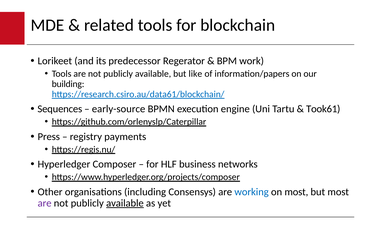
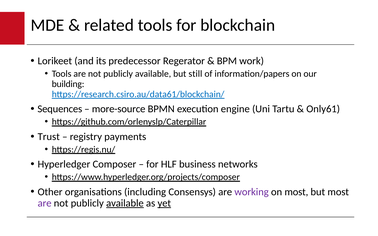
like: like -> still
early-source: early-source -> more-source
Took61: Took61 -> Only61
Press: Press -> Trust
working colour: blue -> purple
yet underline: none -> present
